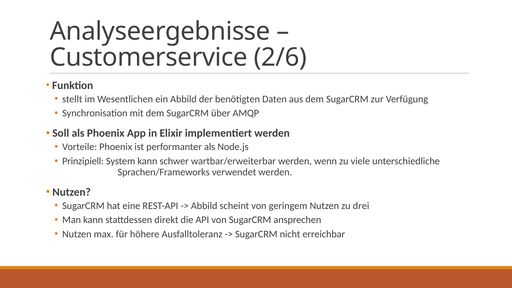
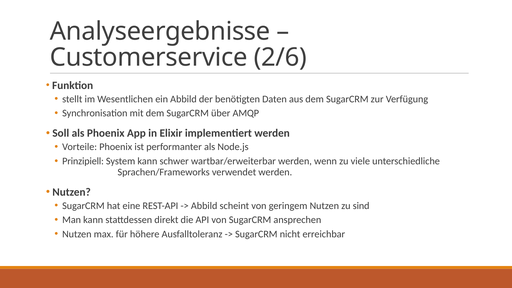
drei: drei -> sind
